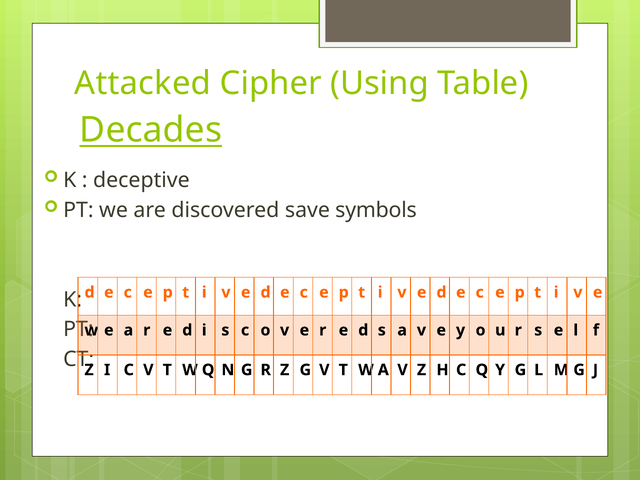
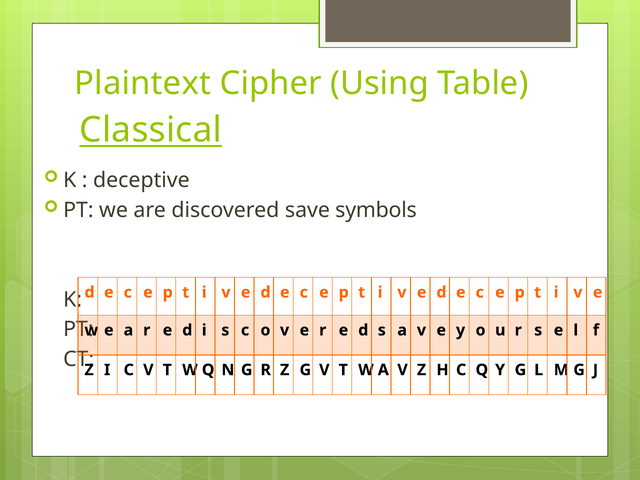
Attacked: Attacked -> Plaintext
Decades: Decades -> Classical
